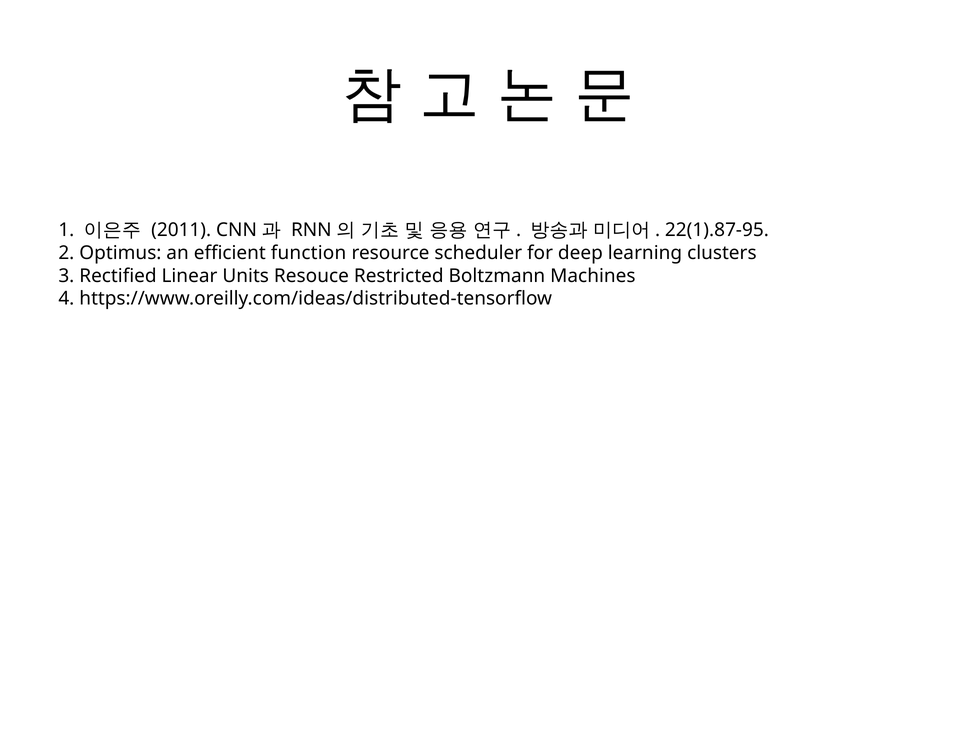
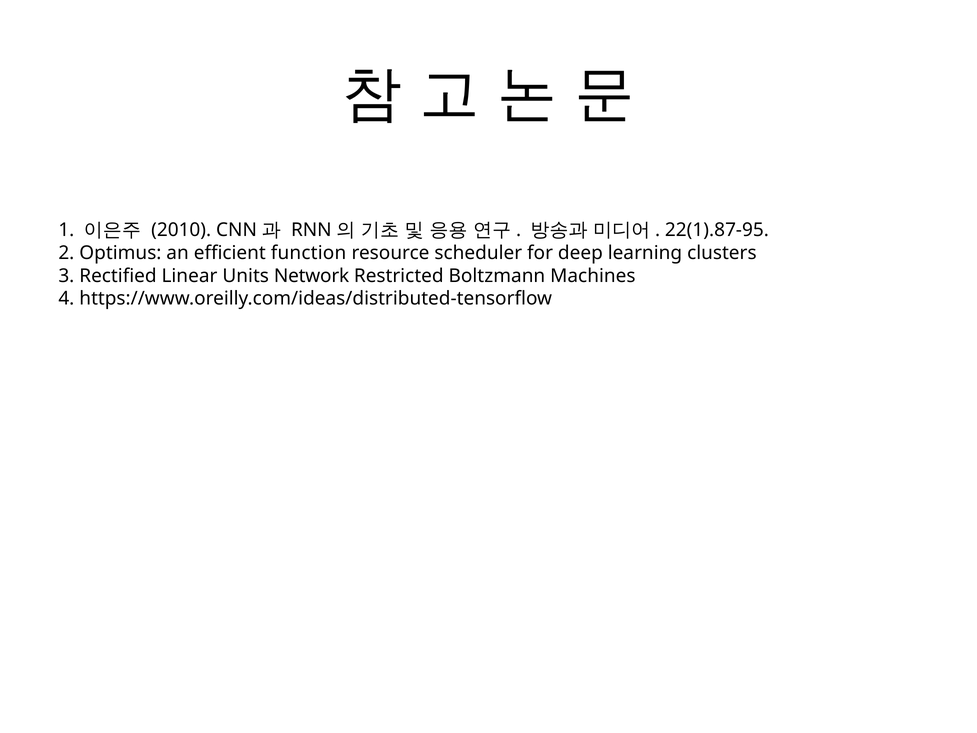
2011: 2011 -> 2010
Resouce: Resouce -> Network
